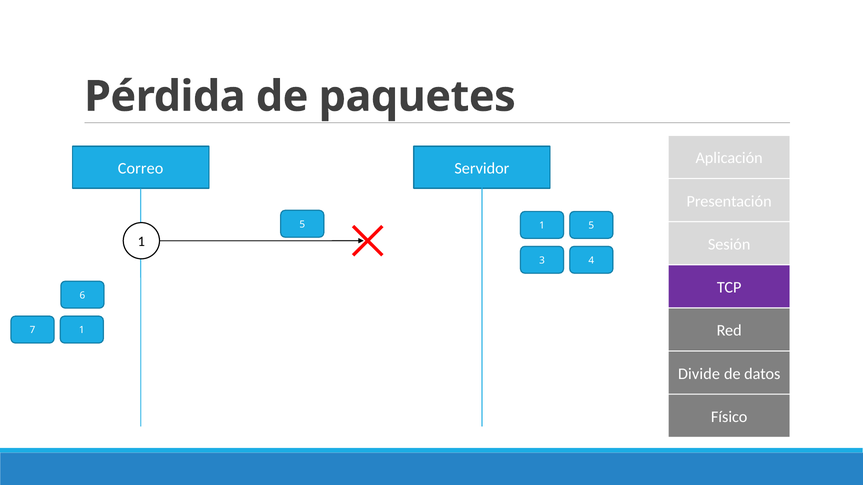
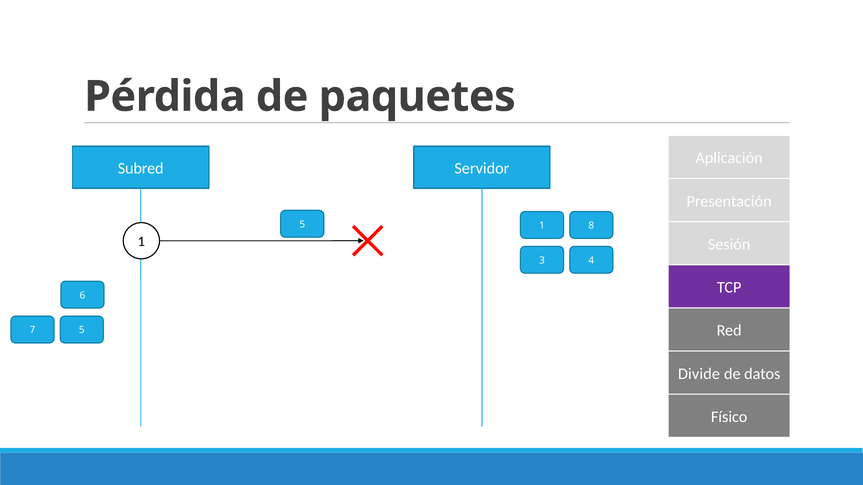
Correo: Correo -> Subred
5 at (591, 226): 5 -> 8
7 1: 1 -> 5
